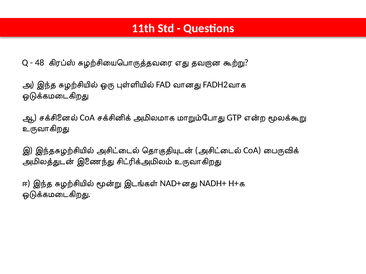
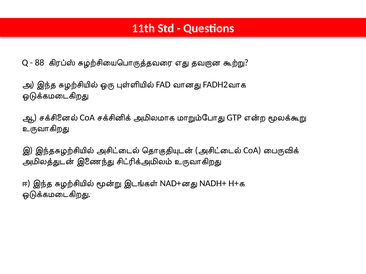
48: 48 -> 88
